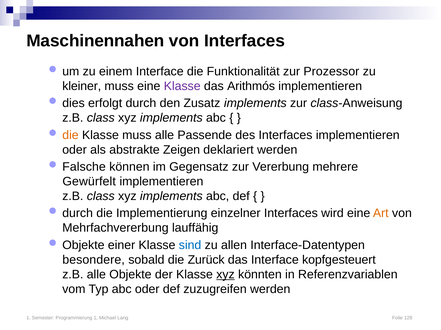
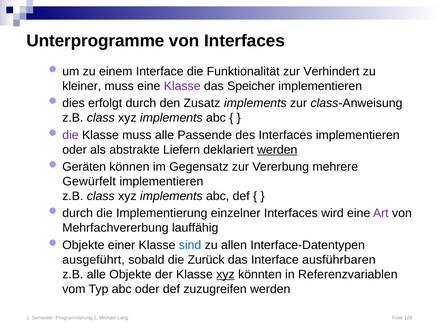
Maschinennahen: Maschinennahen -> Unterprogramme
Prozessor: Prozessor -> Verhindert
Arithmós: Arithmós -> Speicher
die at (70, 135) colour: orange -> purple
Zeigen: Zeigen -> Liefern
werden at (277, 150) underline: none -> present
Falsche: Falsche -> Geräten
Art colour: orange -> purple
besondere: besondere -> ausgeführt
kopfgesteuert: kopfgesteuert -> ausführbaren
